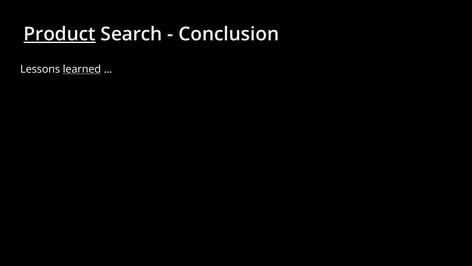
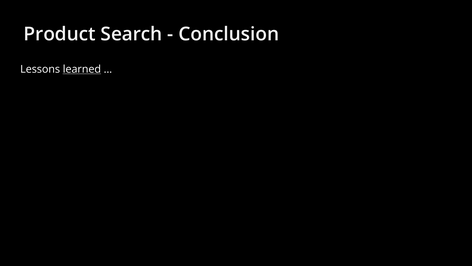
Product underline: present -> none
